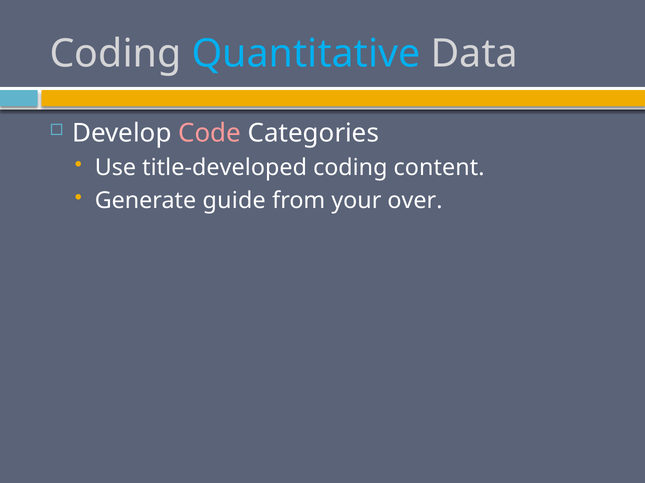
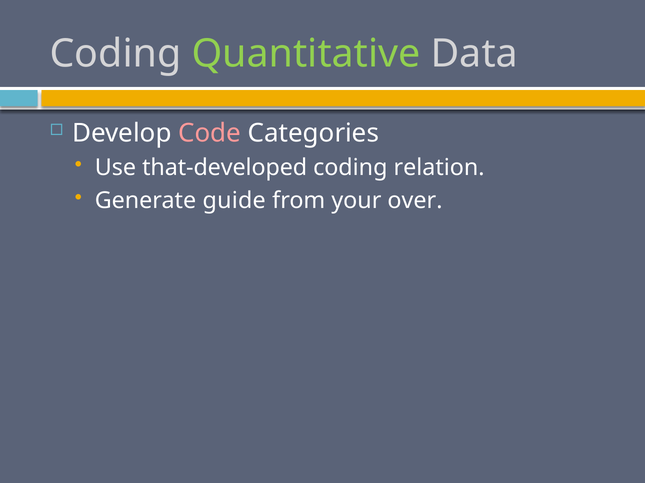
Quantitative colour: light blue -> light green
title-developed: title-developed -> that-developed
content: content -> relation
